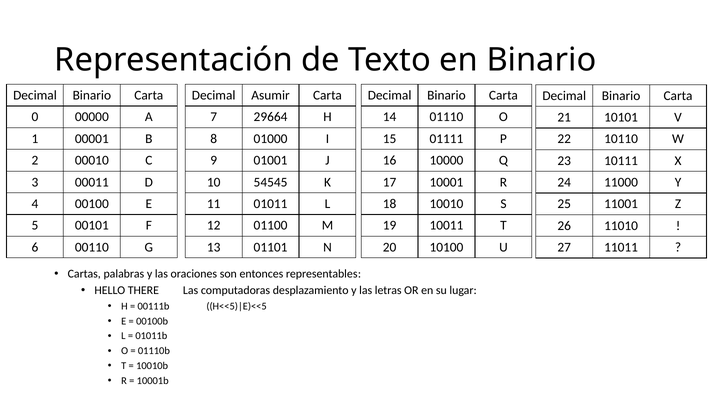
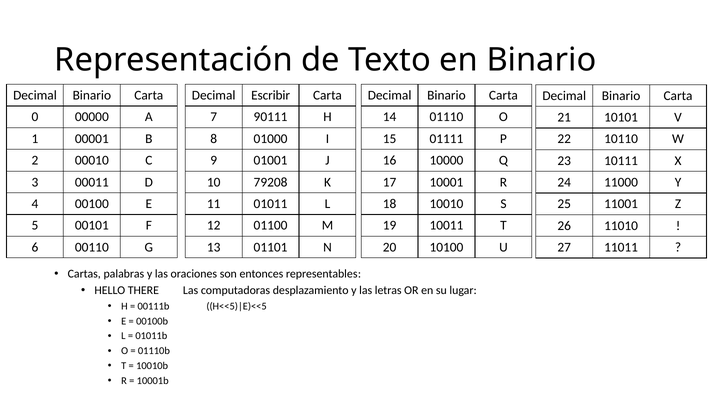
Asumir: Asumir -> Escribir
29664: 29664 -> 90111
54545: 54545 -> 79208
